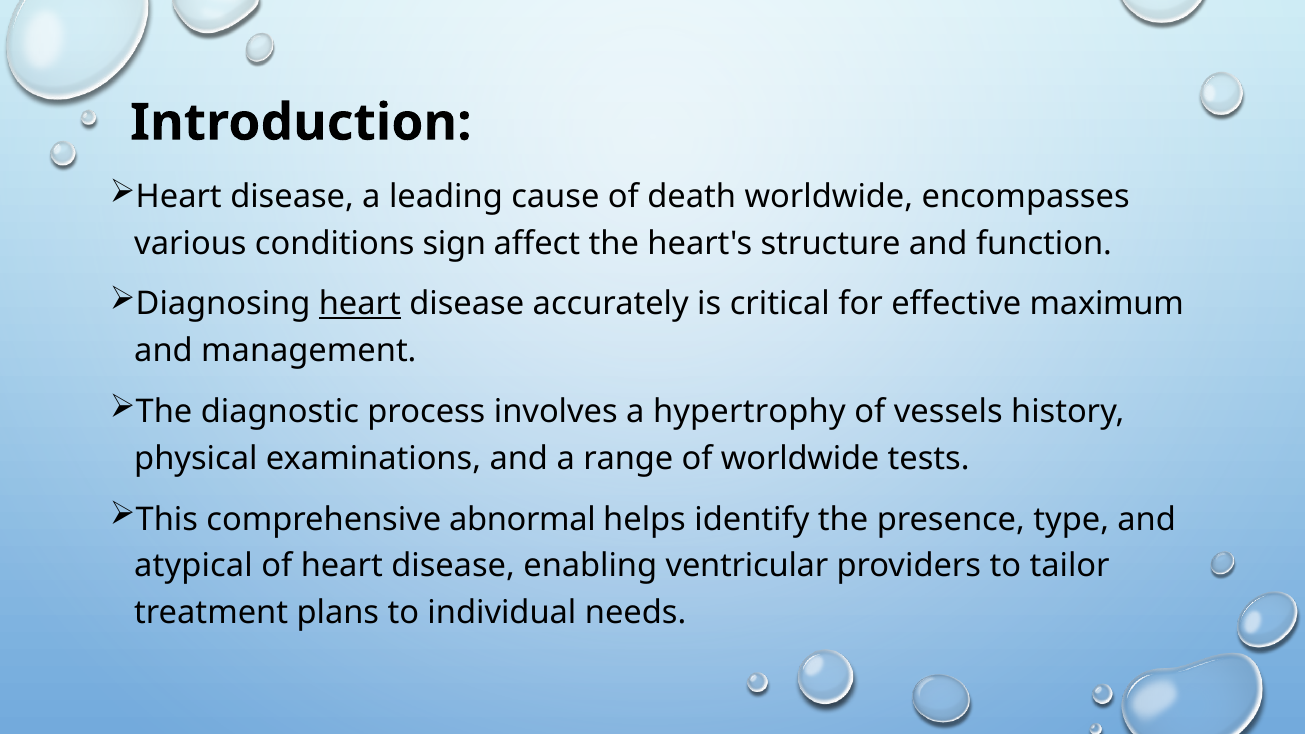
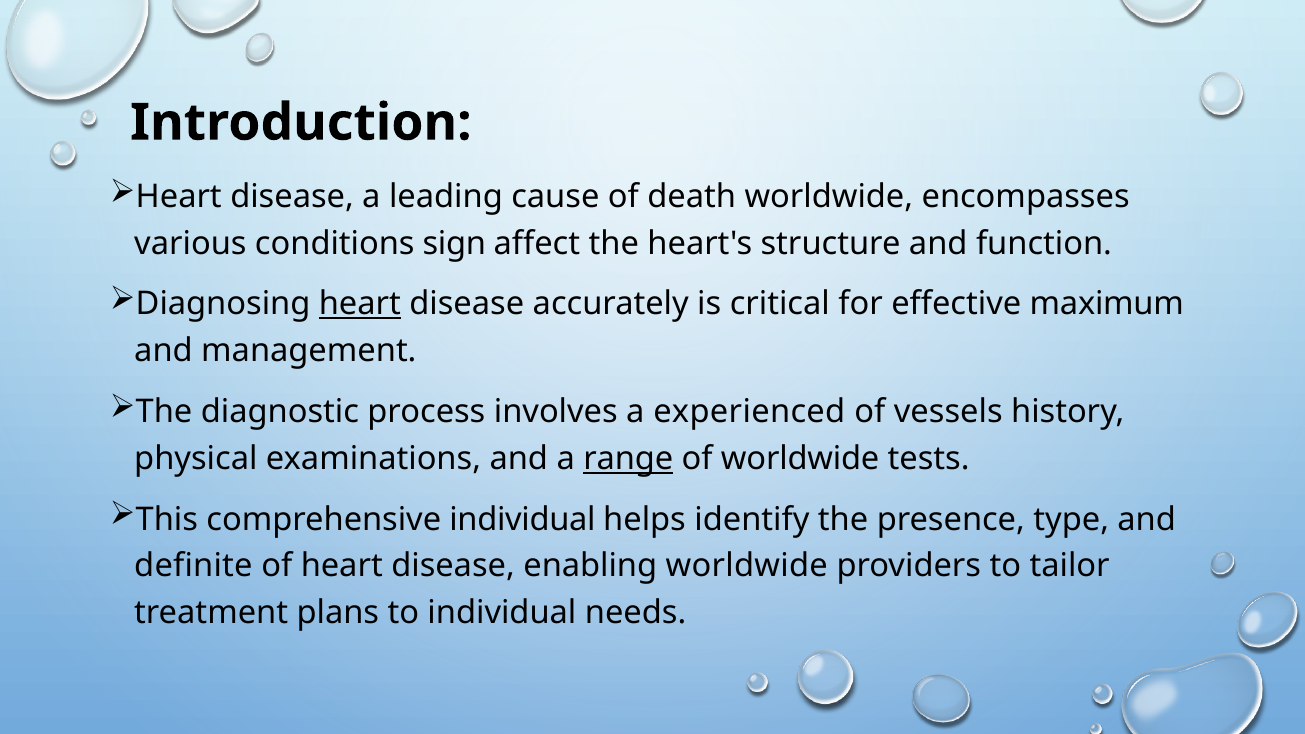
hypertrophy: hypertrophy -> experienced
range underline: none -> present
comprehensive abnormal: abnormal -> individual
atypical: atypical -> definite
enabling ventricular: ventricular -> worldwide
